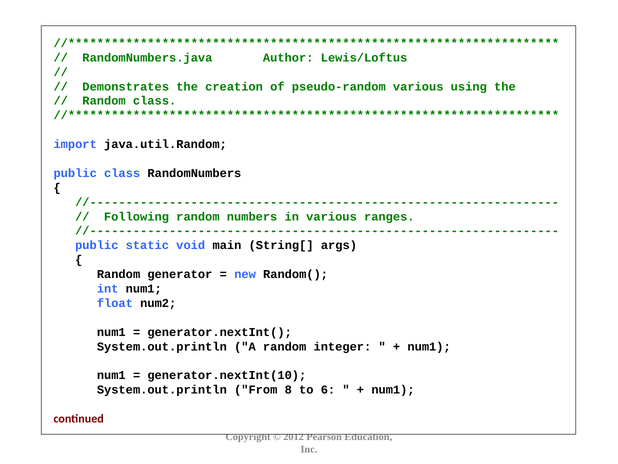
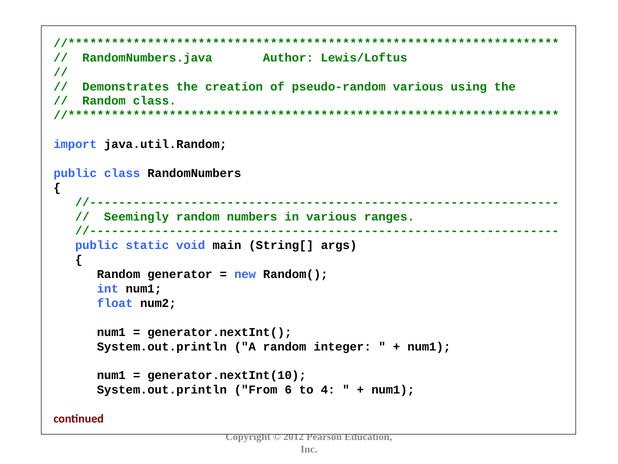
Following: Following -> Seemingly
8: 8 -> 6
6: 6 -> 4
